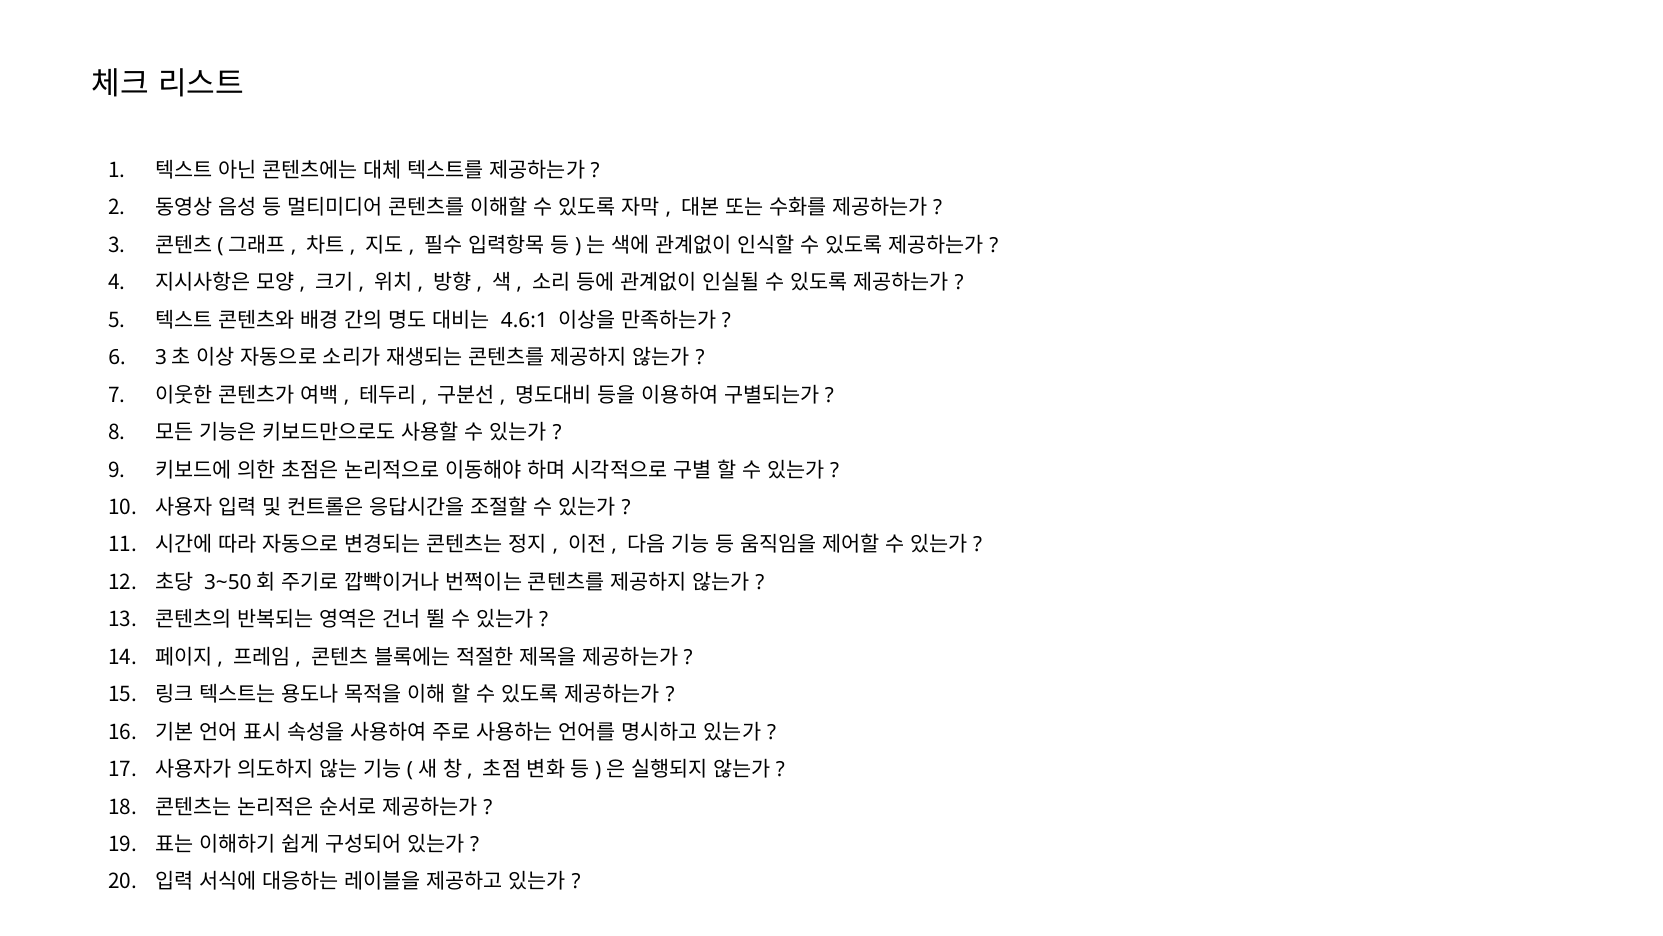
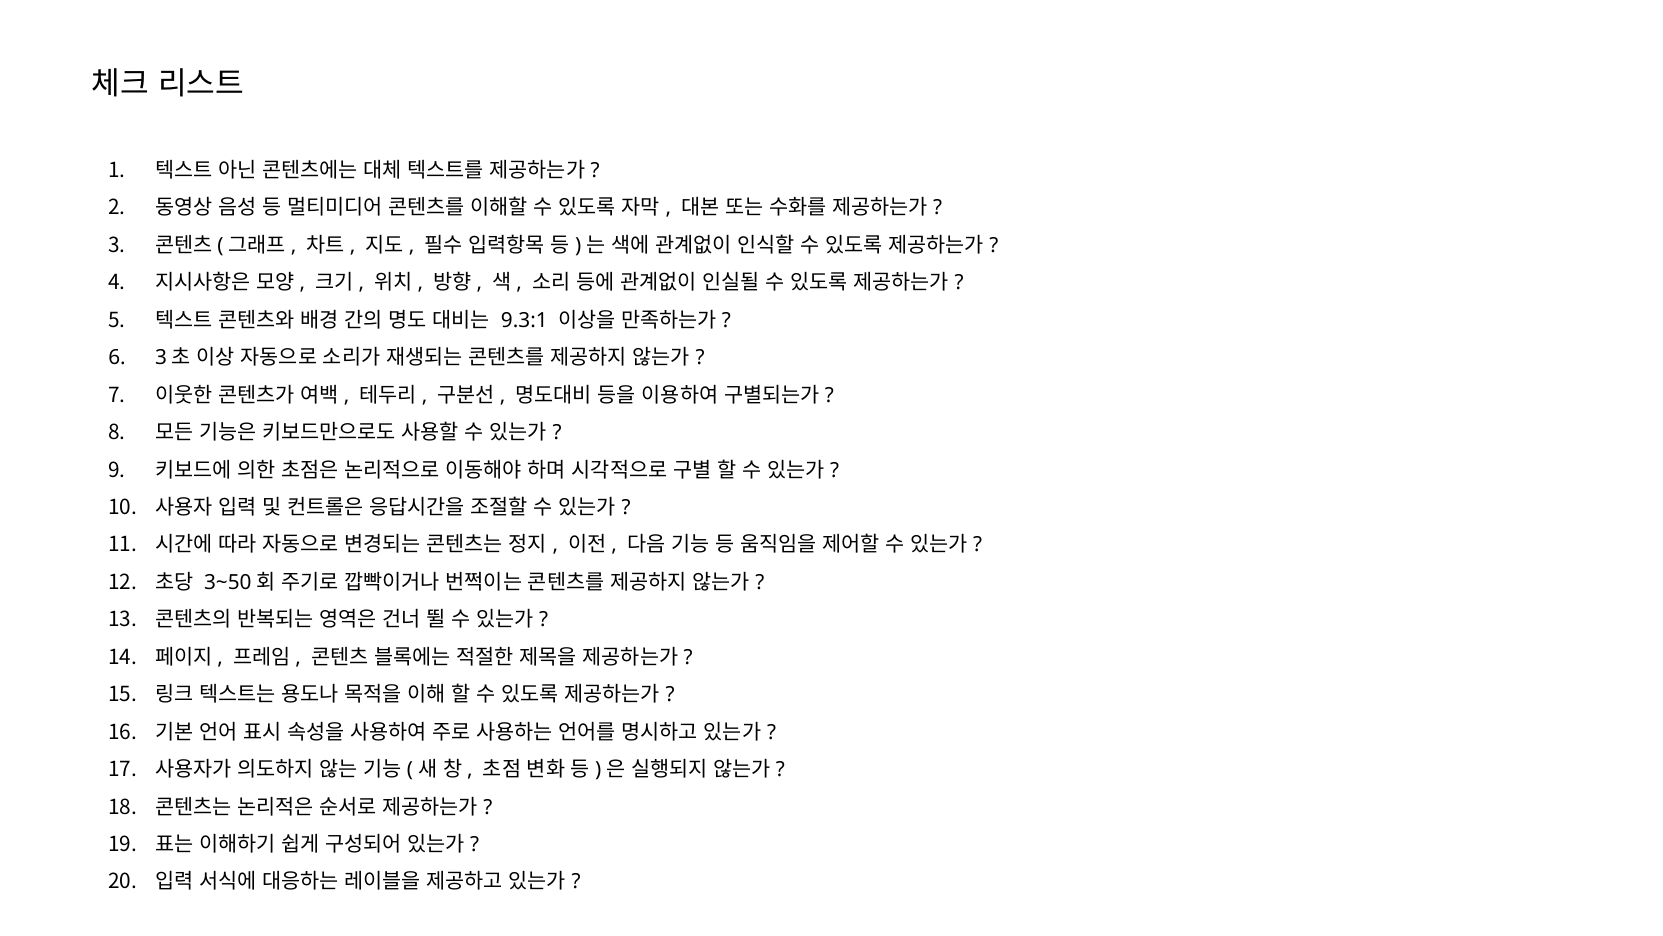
4.6:1: 4.6:1 -> 9.3:1
